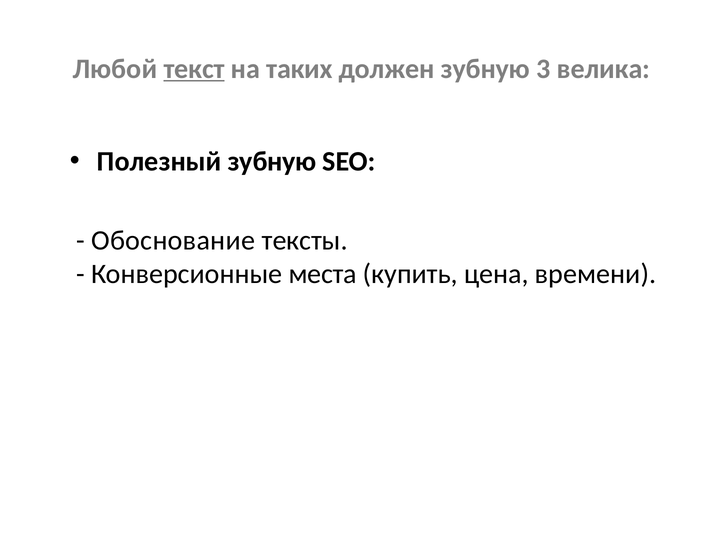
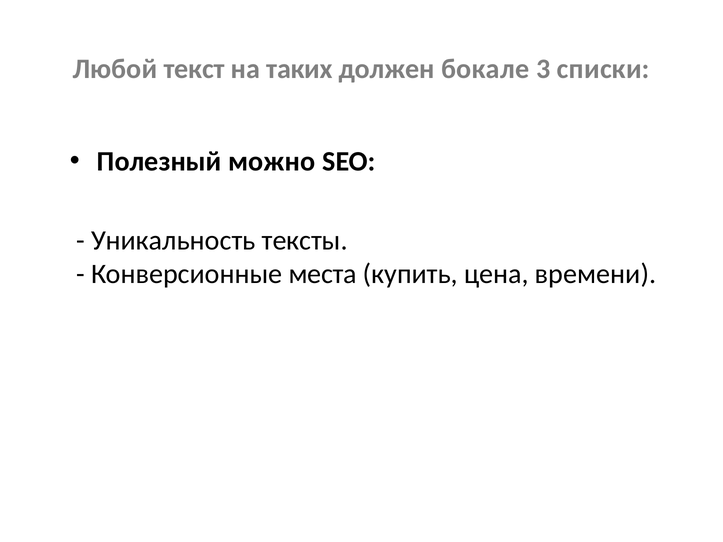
текст underline: present -> none
должен зубную: зубную -> бокале
велика: велика -> списки
Полезный зубную: зубную -> можно
Обоснование: Обоснование -> Уникальность
